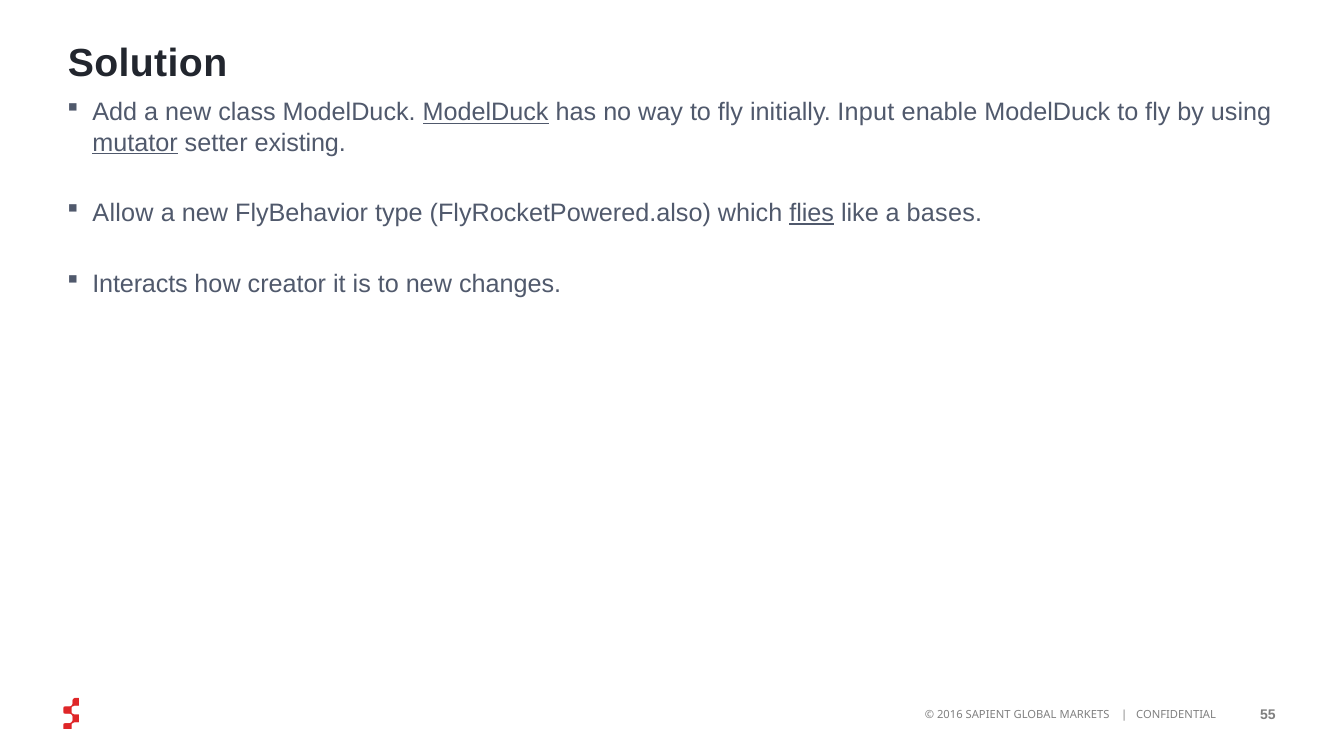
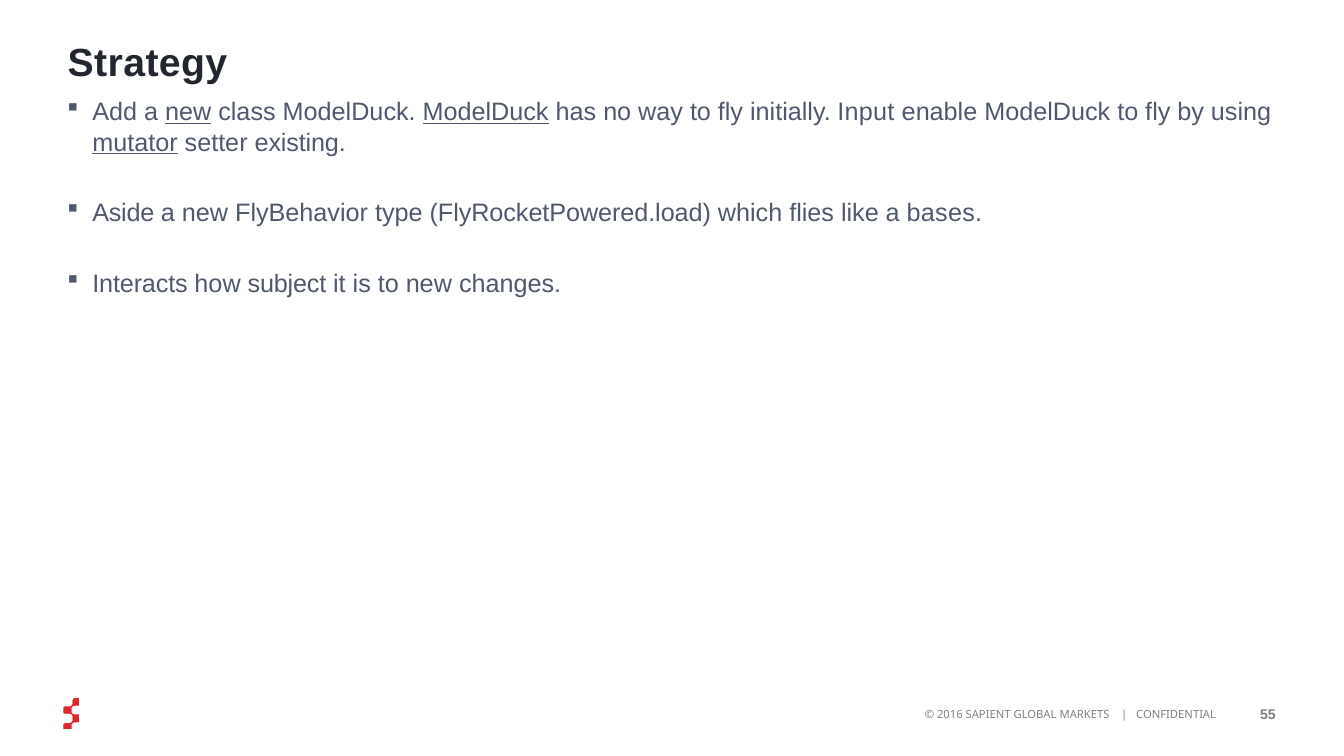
Solution: Solution -> Strategy
new at (188, 113) underline: none -> present
Allow: Allow -> Aside
FlyRocketPowered.also: FlyRocketPowered.also -> FlyRocketPowered.load
flies underline: present -> none
creator: creator -> subject
